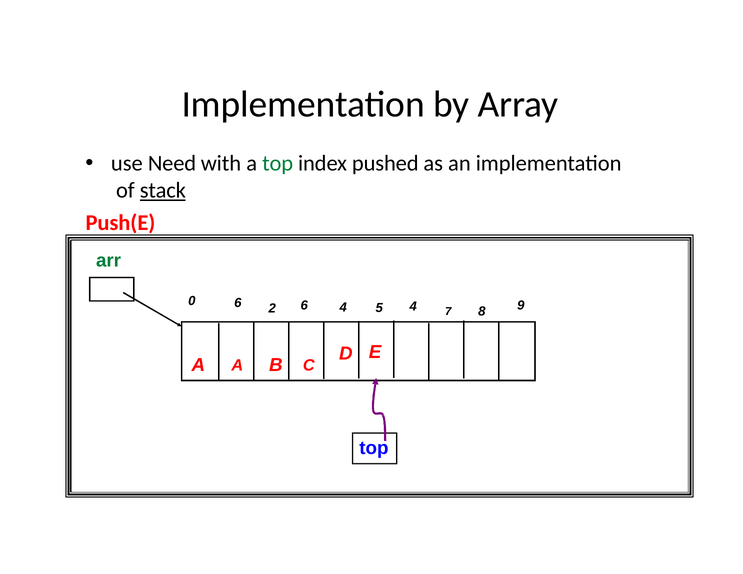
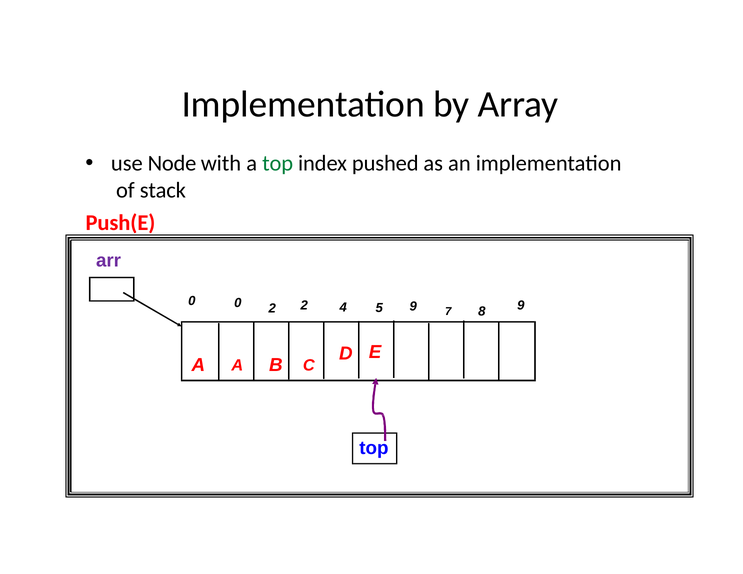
Need: Need -> Node
stack underline: present -> none
arr colour: green -> purple
0 6: 6 -> 0
2 6: 6 -> 2
5 4: 4 -> 9
